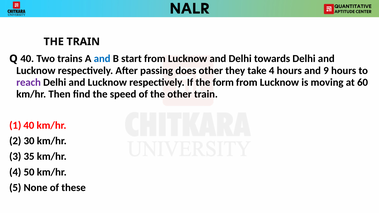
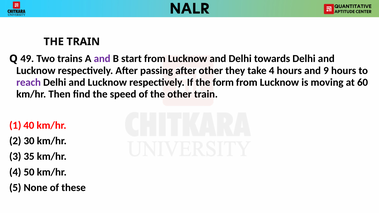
40: 40 -> 49
and at (102, 59) colour: blue -> purple
passing does: does -> after
